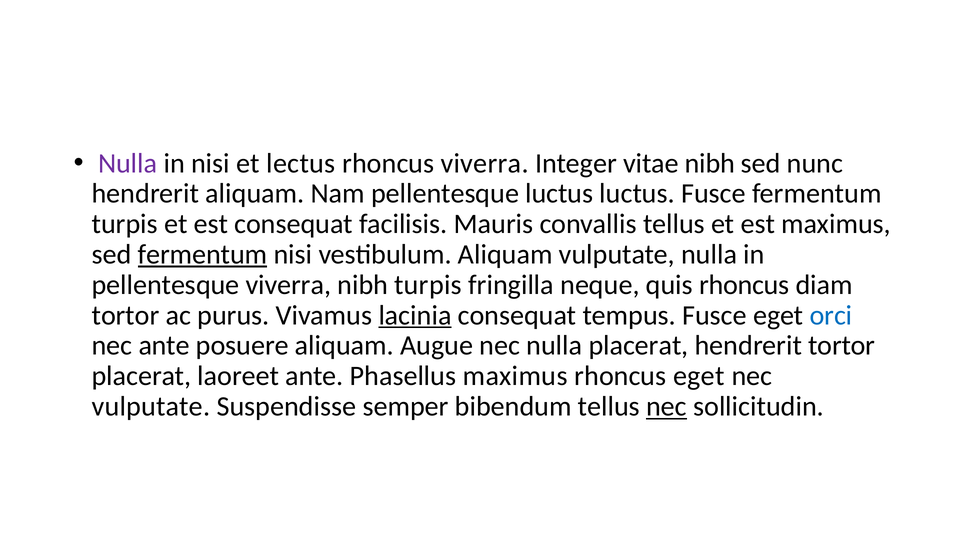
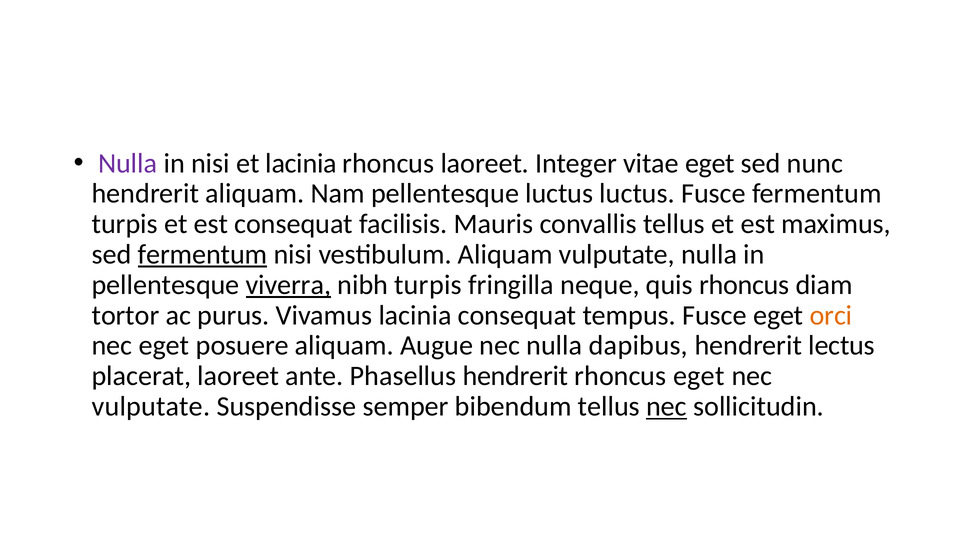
et lectus: lectus -> lacinia
rhoncus viverra: viverra -> laoreet
vitae nibh: nibh -> eget
viverra at (288, 285) underline: none -> present
lacinia at (415, 315) underline: present -> none
orci colour: blue -> orange
nec ante: ante -> eget
nulla placerat: placerat -> dapibus
hendrerit tortor: tortor -> lectus
Phasellus maximus: maximus -> hendrerit
